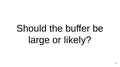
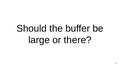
likely: likely -> there
